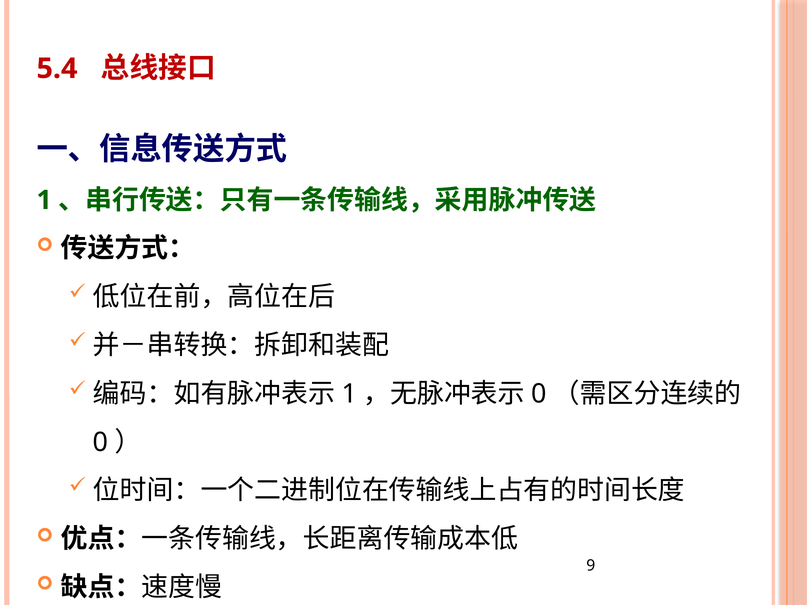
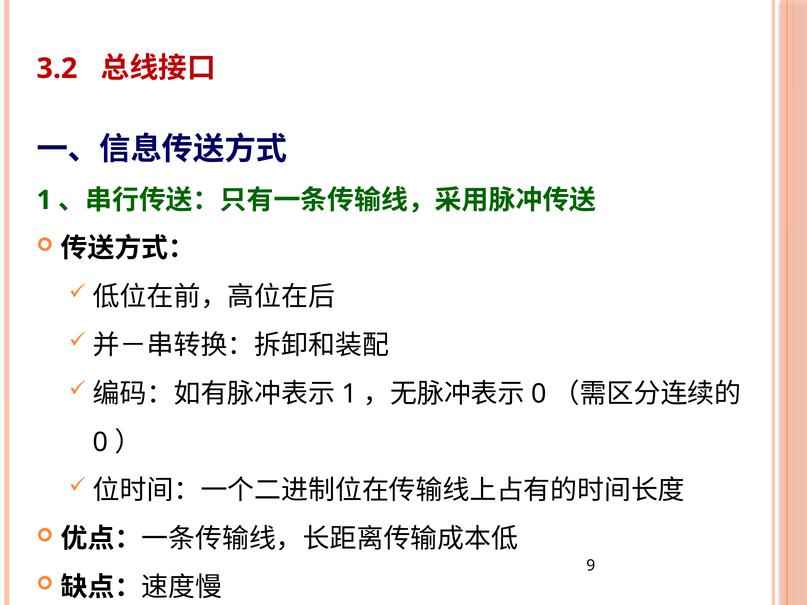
5.4: 5.4 -> 3.2
